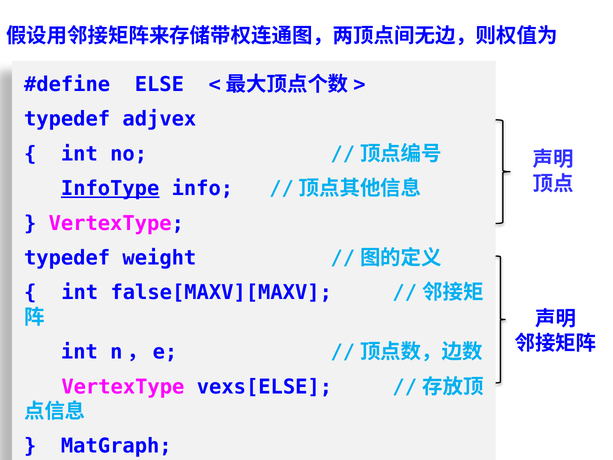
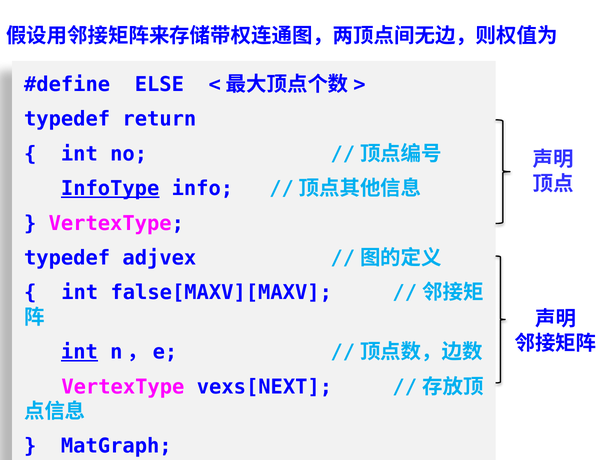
adjvex: adjvex -> return
weight: weight -> adjvex
int at (79, 352) underline: none -> present
vexs[ELSE: vexs[ELSE -> vexs[NEXT
